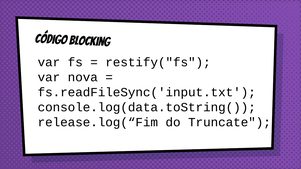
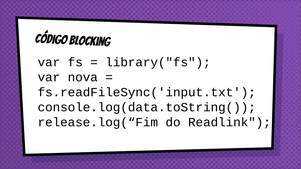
restify("fs: restify("fs -> library("fs
Truncate: Truncate -> Readlink
